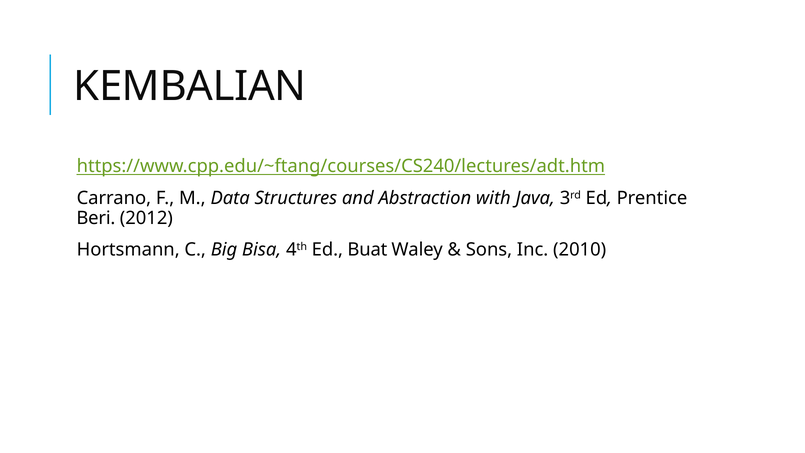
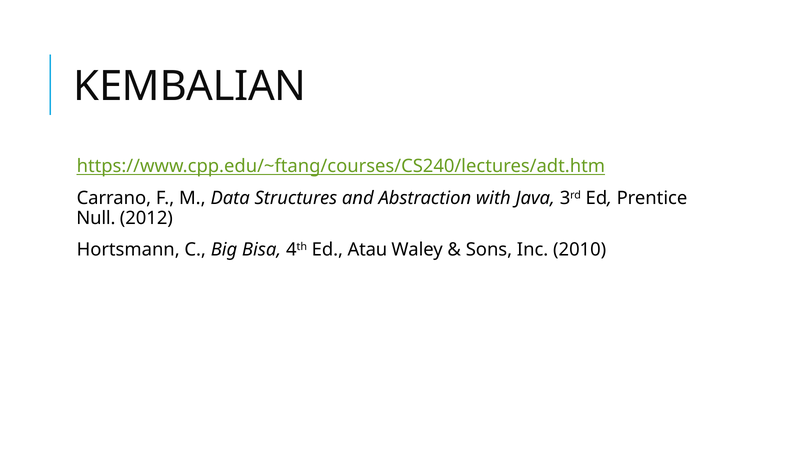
Beri: Beri -> Null
Buat: Buat -> Atau
